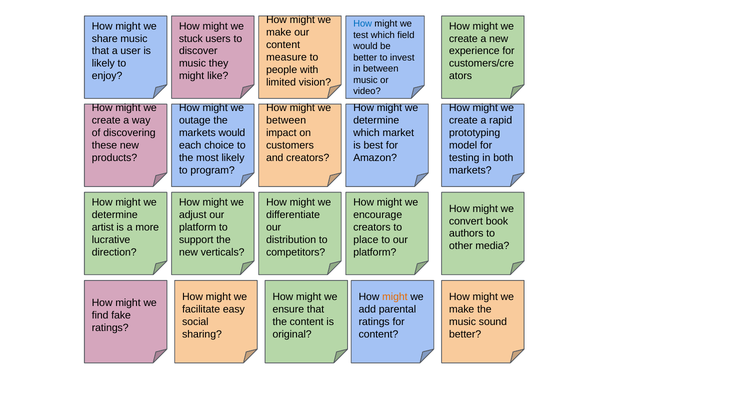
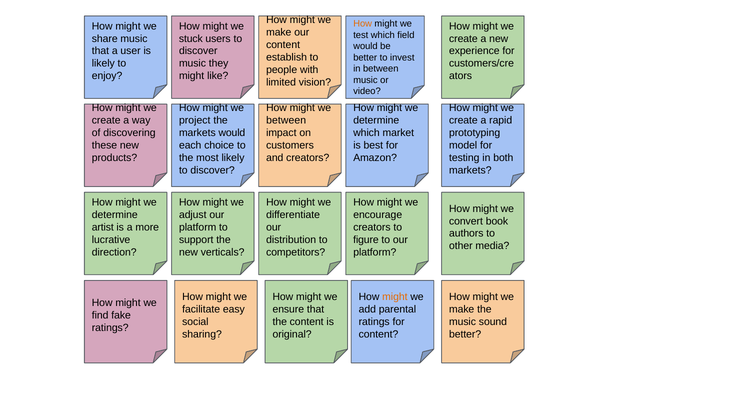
How at (363, 24) colour: blue -> orange
measure: measure -> establish
outage: outage -> project
program at (213, 170): program -> discover
place: place -> figure
